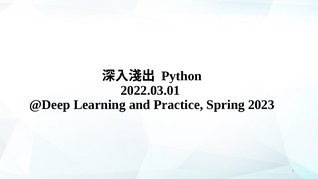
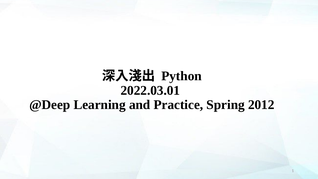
2023: 2023 -> 2012
